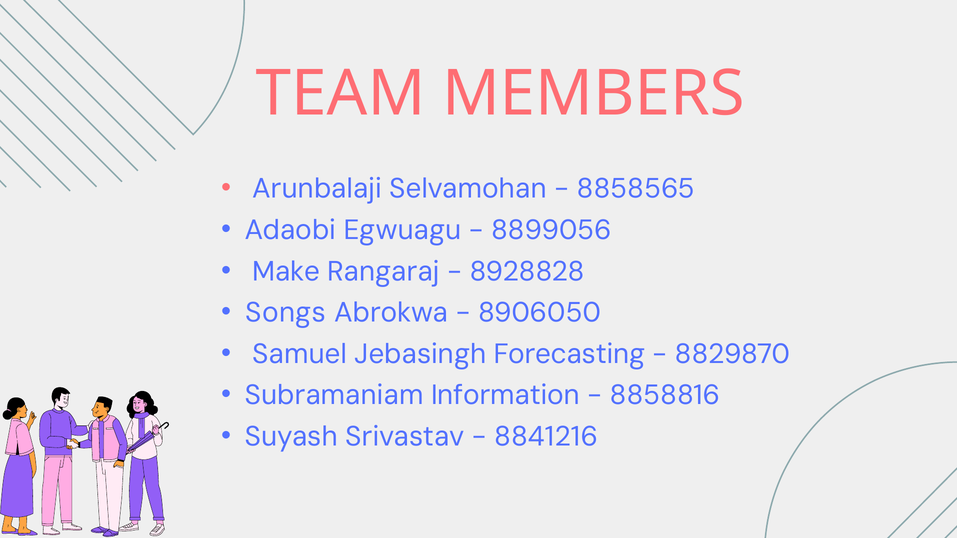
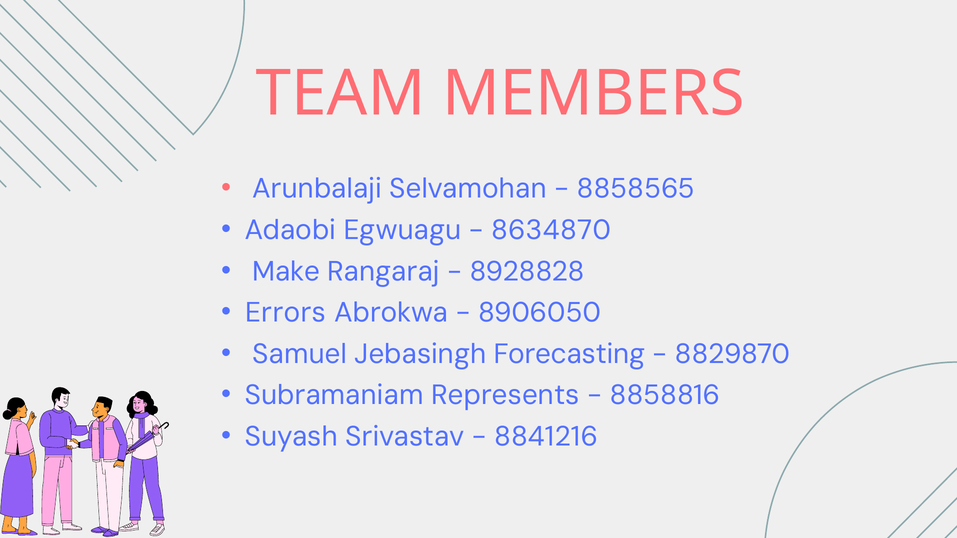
8899056: 8899056 -> 8634870
Songs: Songs -> Errors
Information: Information -> Represents
